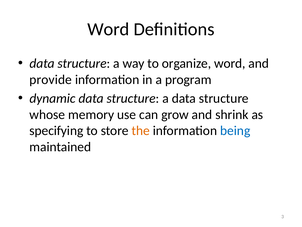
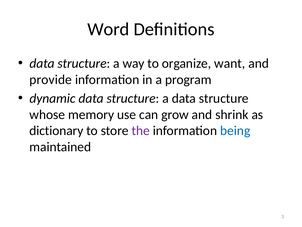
organize word: word -> want
specifying: specifying -> dictionary
the colour: orange -> purple
